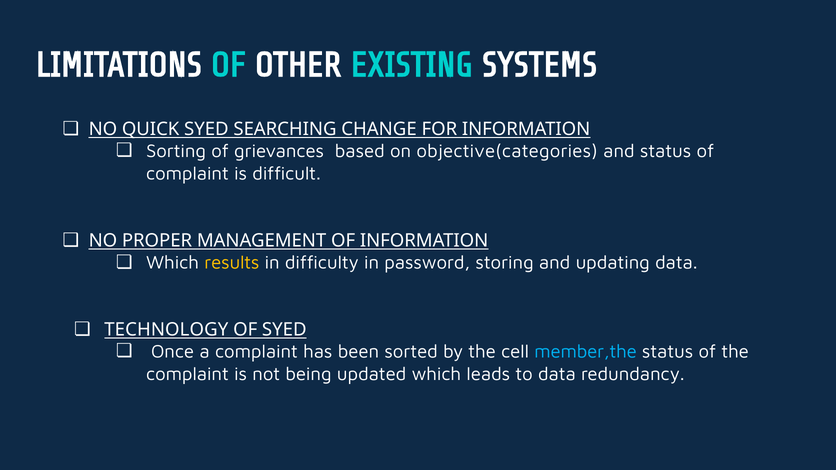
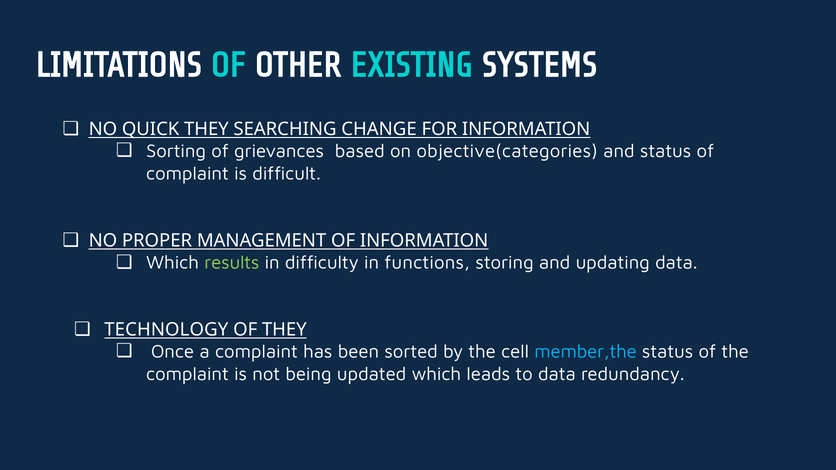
QUICK SYED: SYED -> THEY
results colour: yellow -> light green
password: password -> functions
OF SYED: SYED -> THEY
